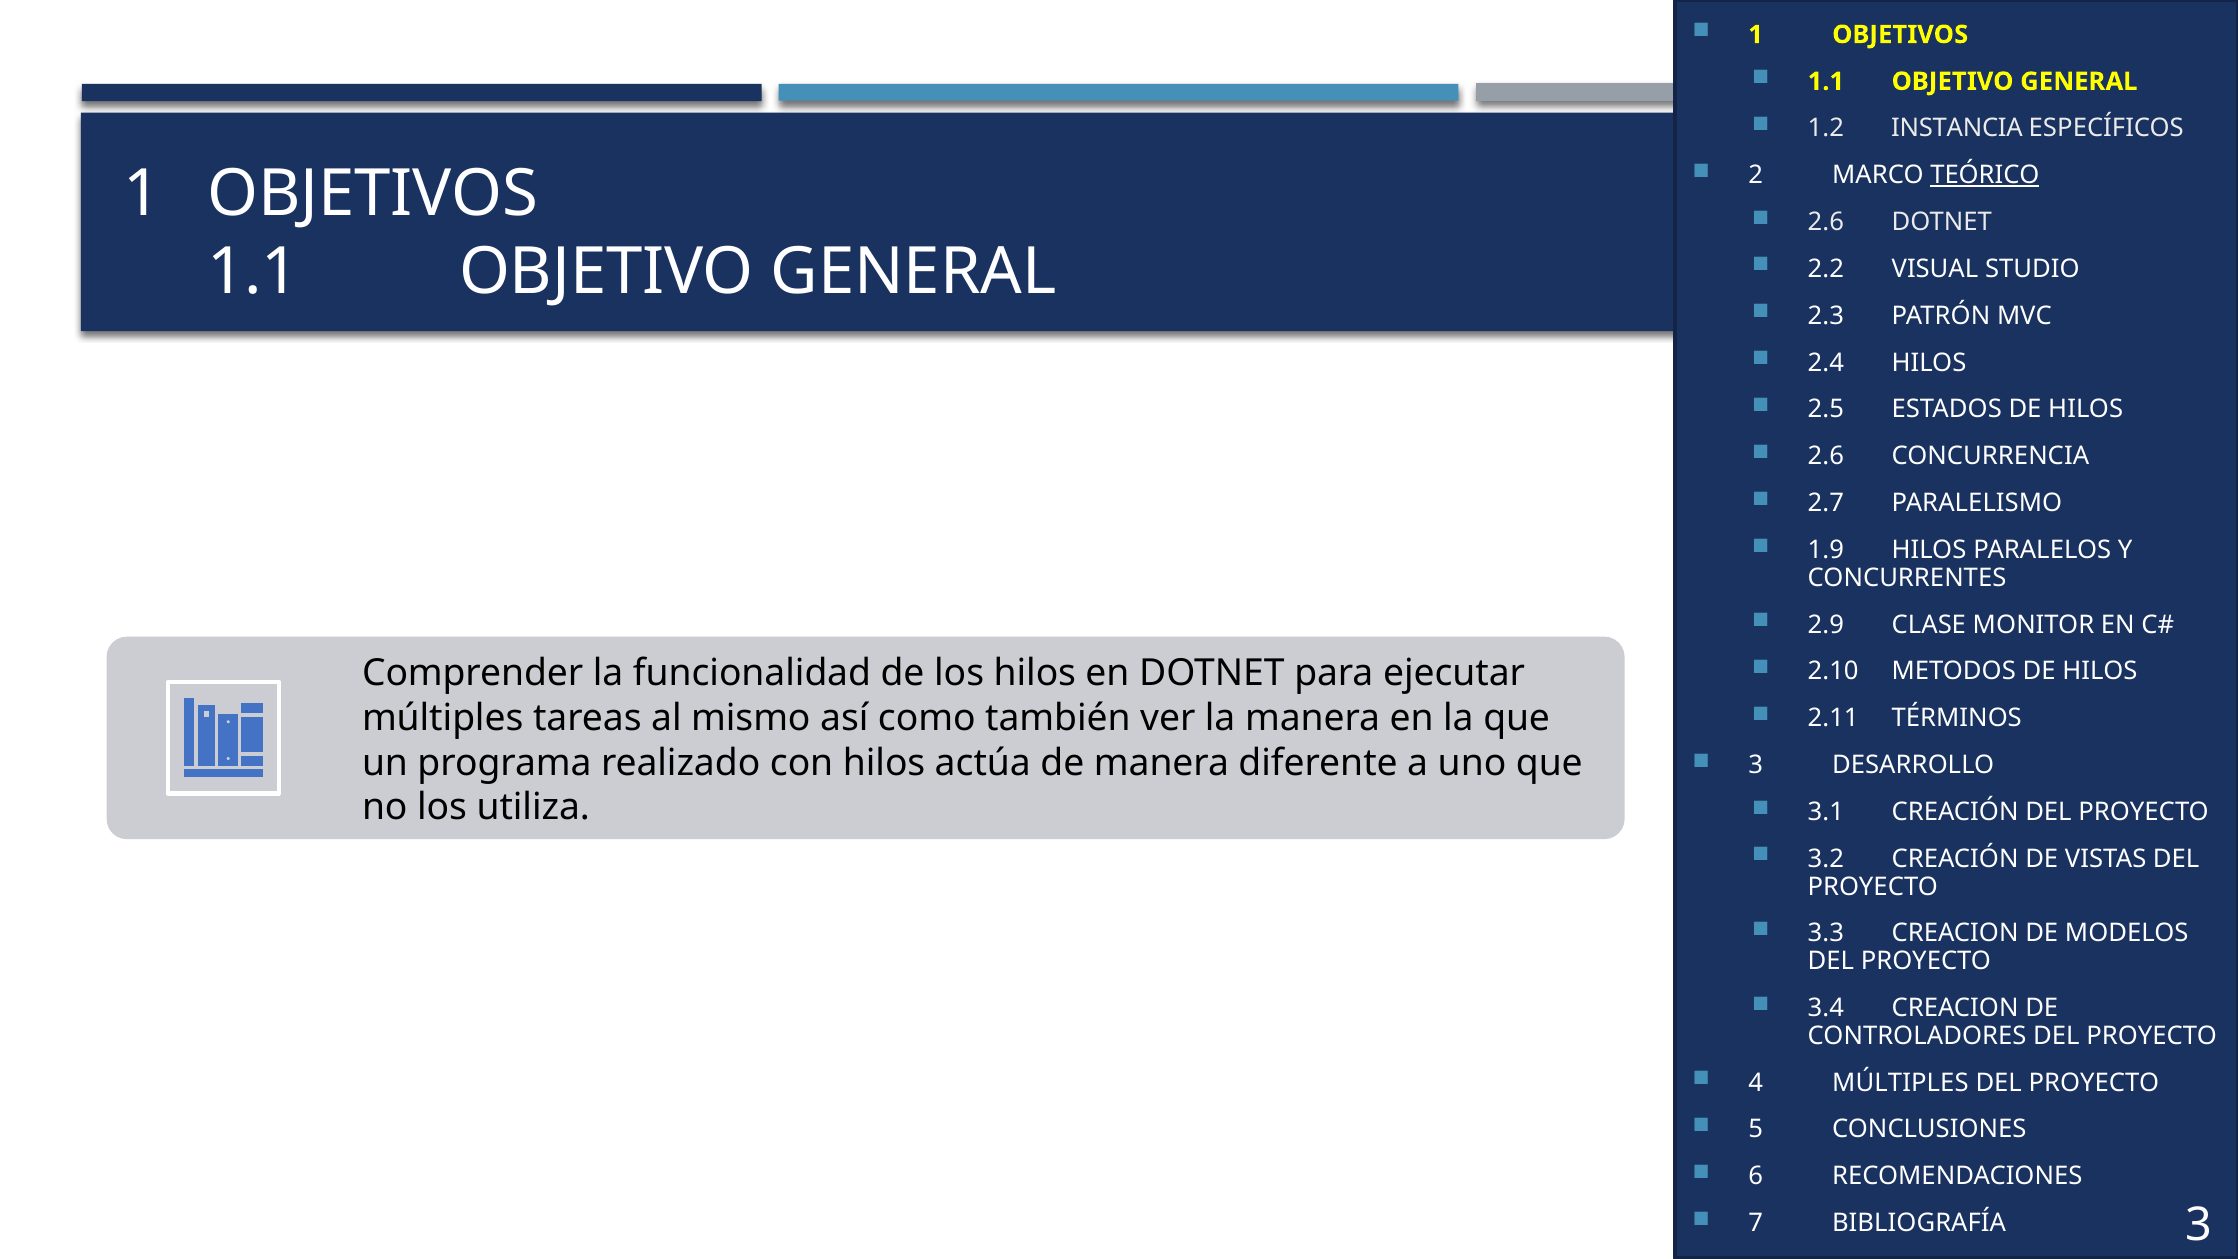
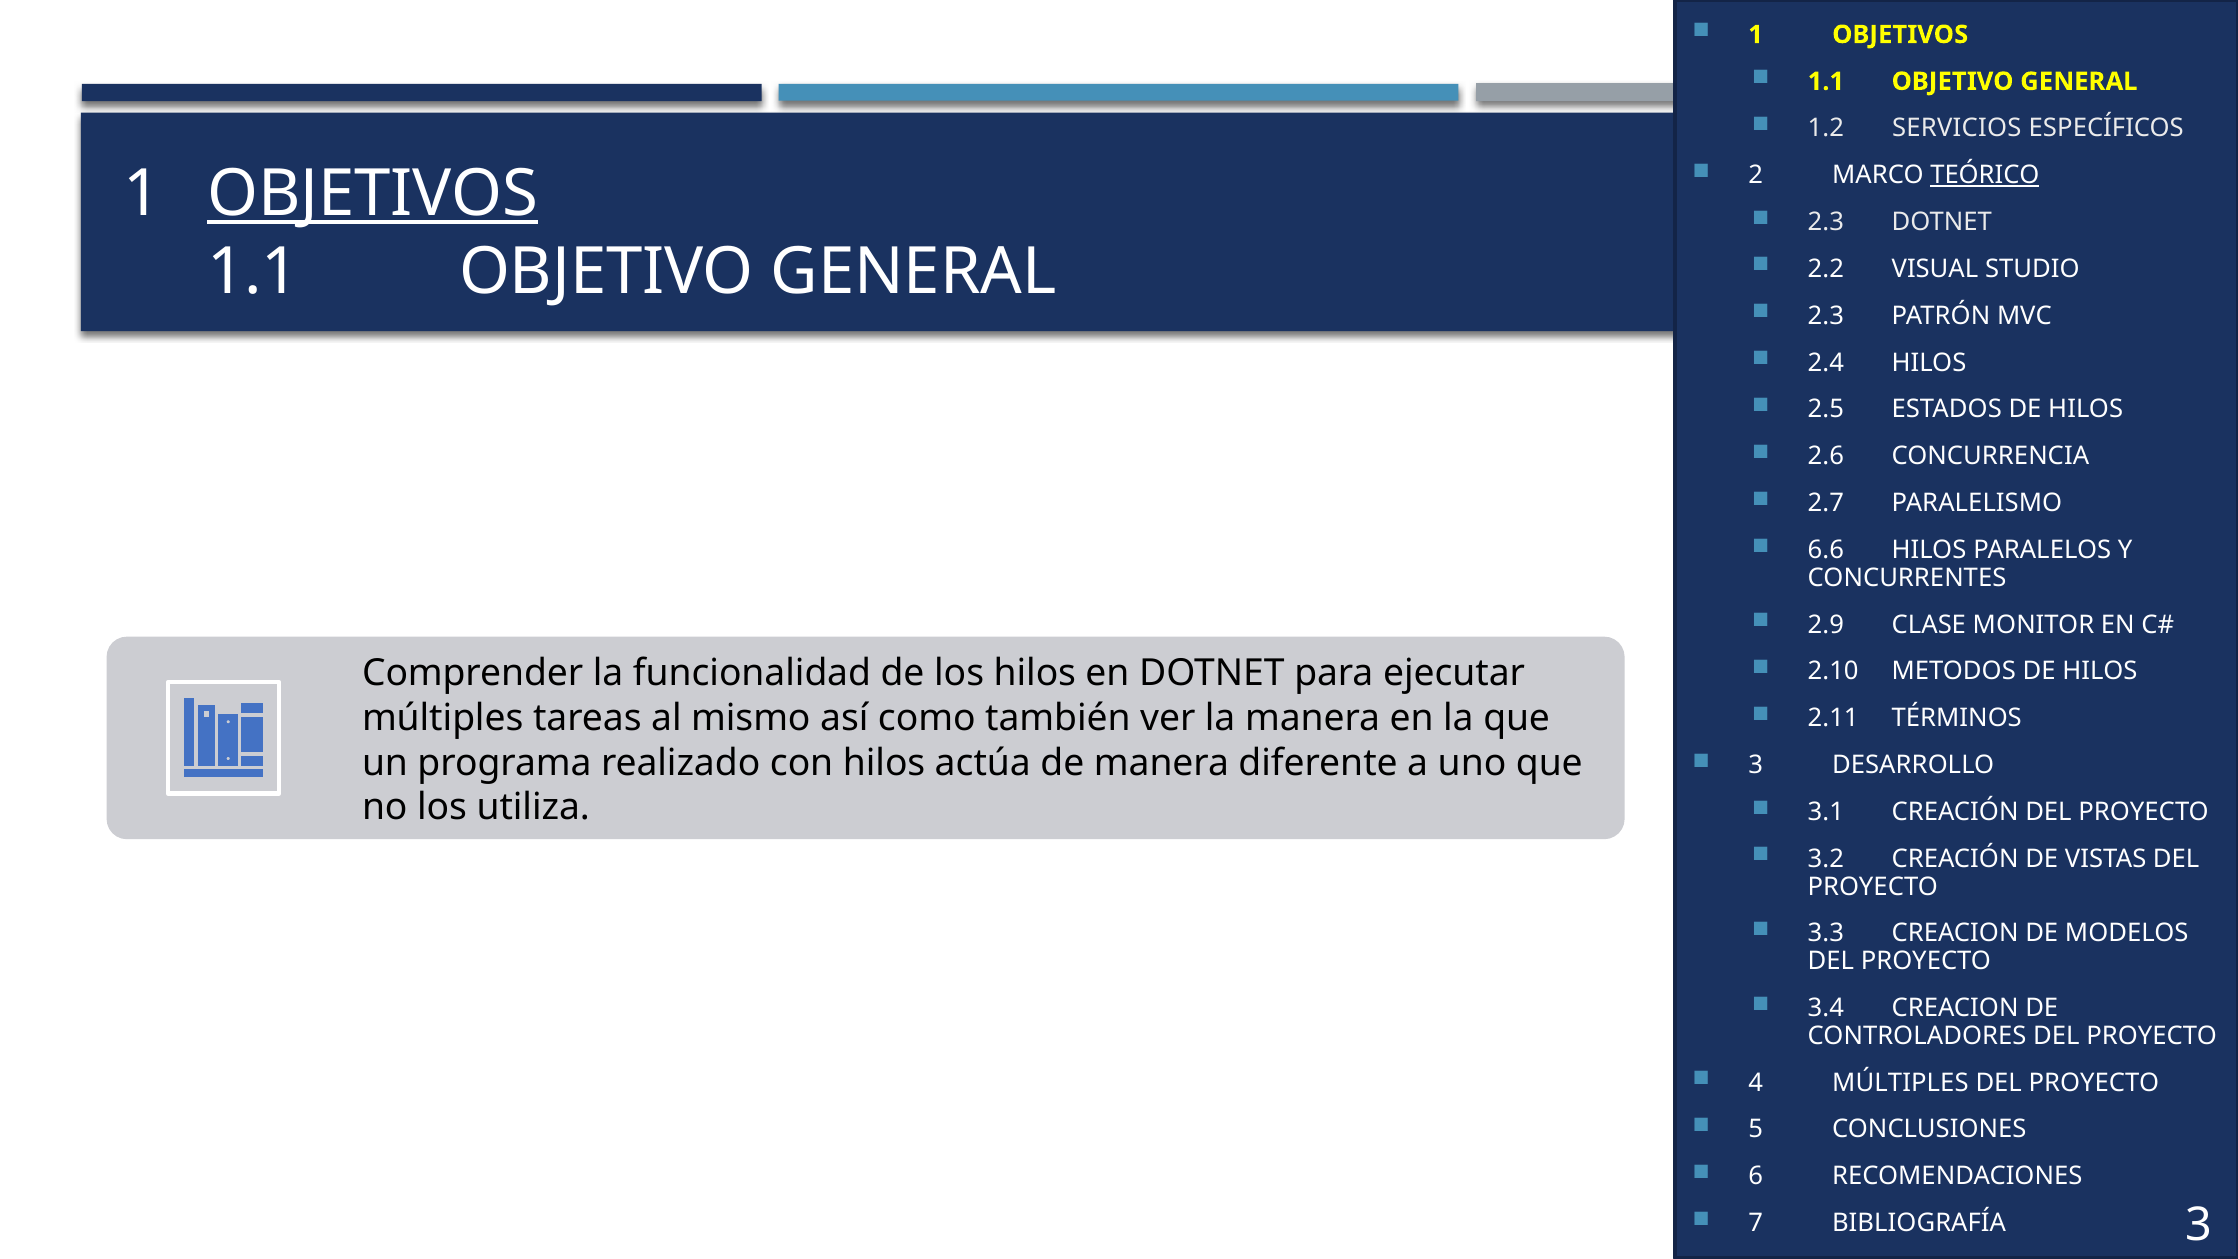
INSTANCIA: INSTANCIA -> SERVICIOS
OBJETIVOS at (373, 193) underline: none -> present
2.6 at (1826, 222): 2.6 -> 2.3
1.9: 1.9 -> 6.6
